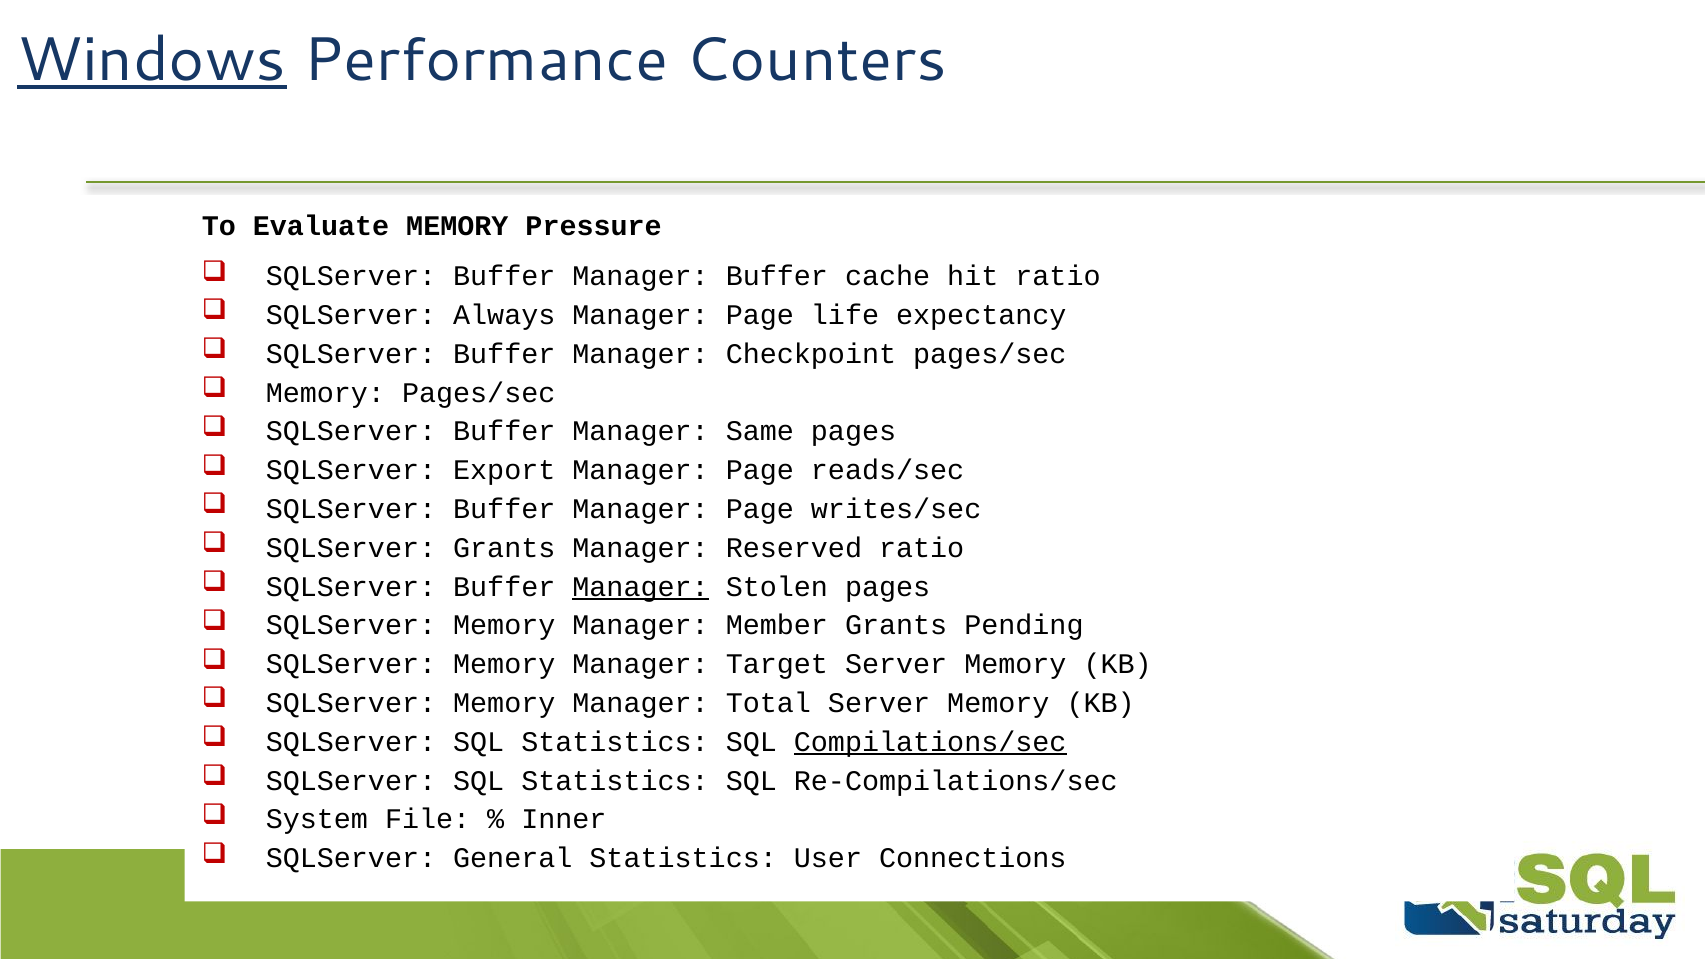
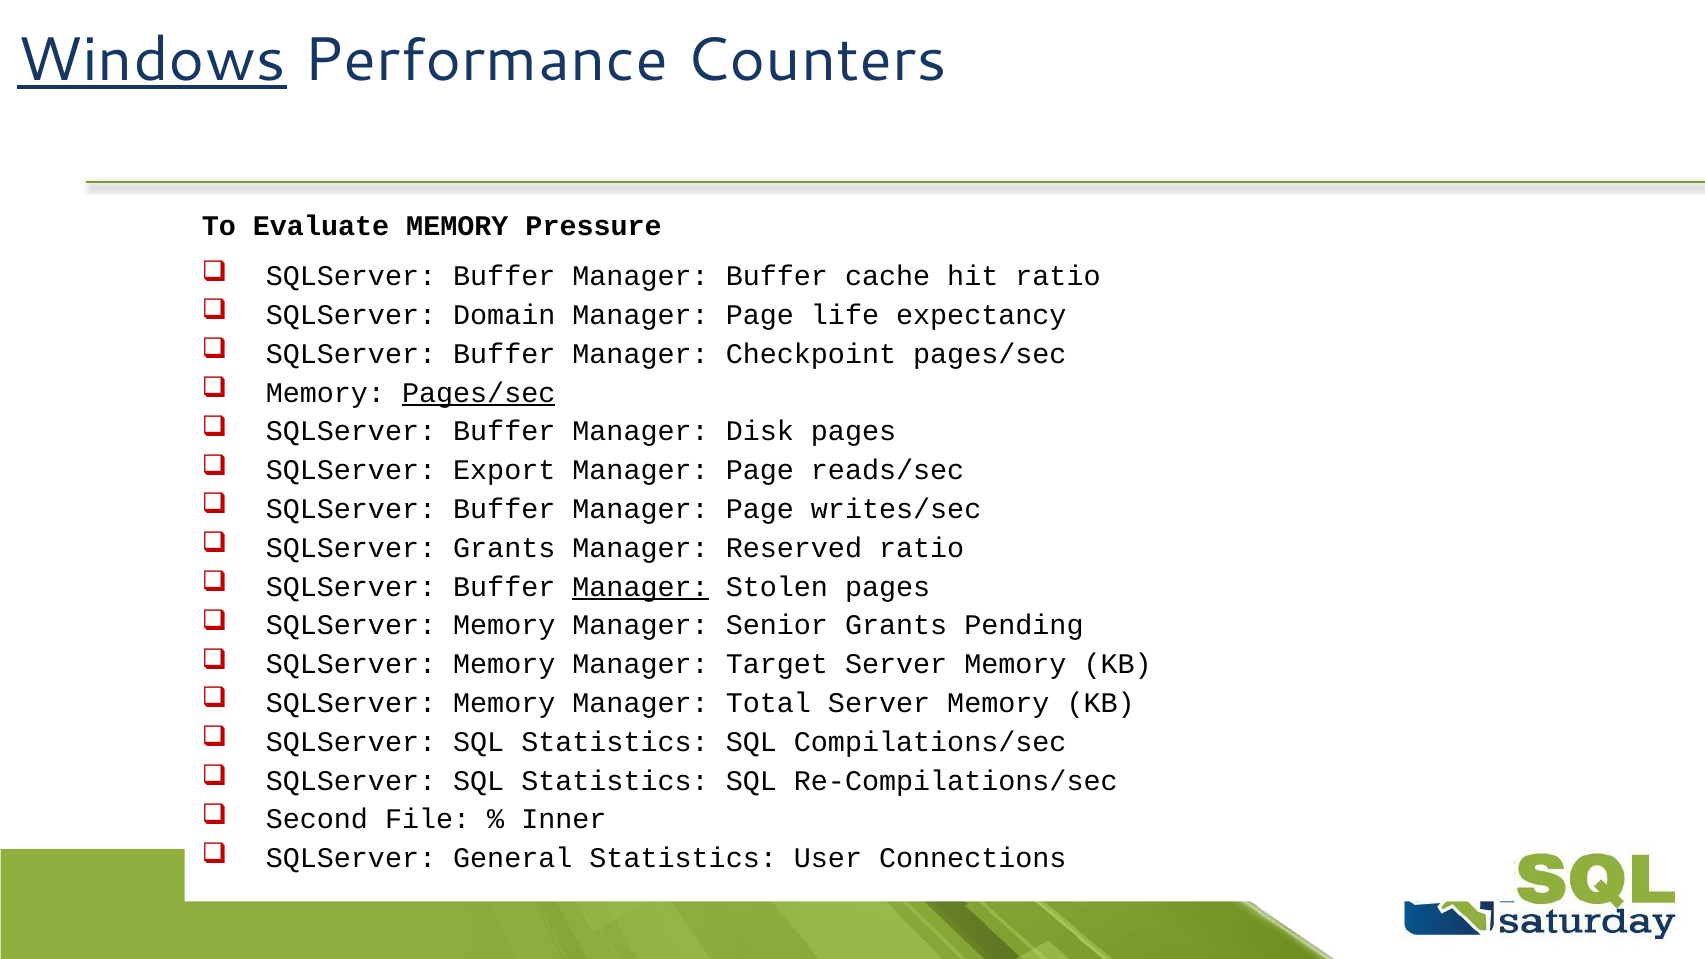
Always: Always -> Domain
Pages/sec at (479, 393) underline: none -> present
Same: Same -> Disk
Member: Member -> Senior
Compilations/sec underline: present -> none
System: System -> Second
